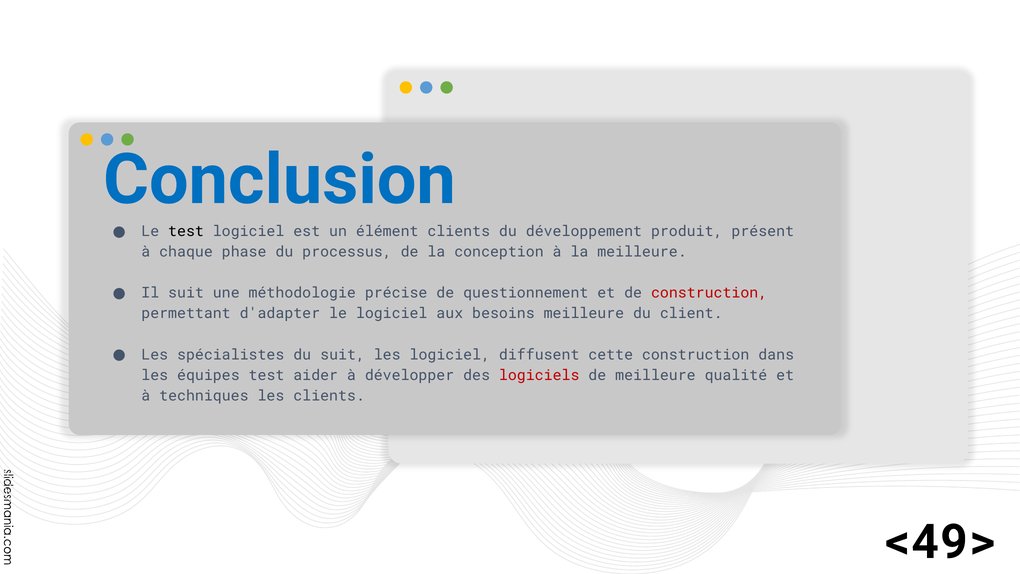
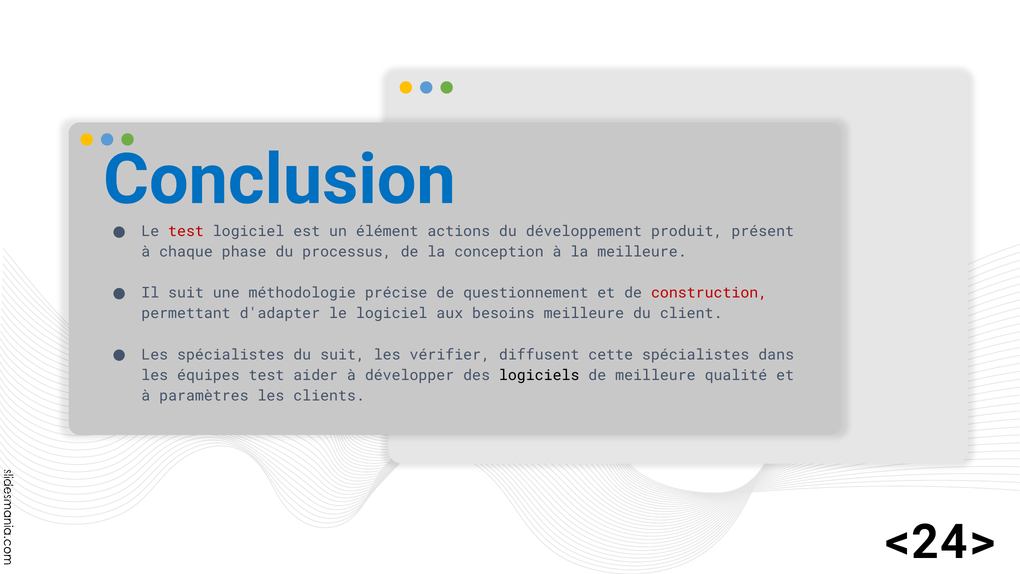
test at (186, 231) colour: black -> red
élément clients: clients -> actions
les logiciel: logiciel -> vérifier
cette construction: construction -> spécialistes
logiciels colour: red -> black
techniques: techniques -> paramètres
<49>: <49> -> <24>
